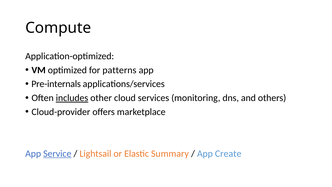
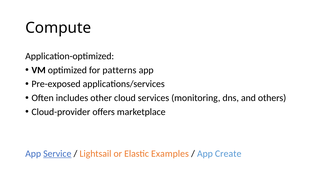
Pre-internals: Pre-internals -> Pre-exposed
includes underline: present -> none
Summary: Summary -> Examples
